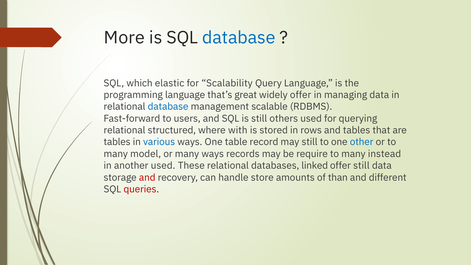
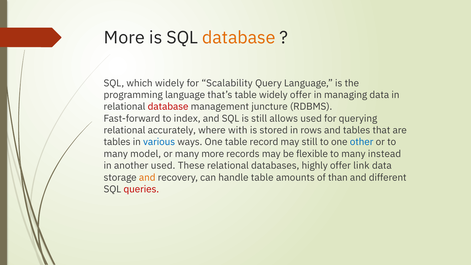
database at (239, 38) colour: blue -> orange
which elastic: elastic -> widely
that’s great: great -> table
database at (168, 107) colour: blue -> red
scalable: scalable -> juncture
users: users -> index
others: others -> allows
structured: structured -> accurately
many ways: ways -> more
require: require -> flexible
linked: linked -> highly
offer still: still -> link
and at (147, 177) colour: red -> orange
handle store: store -> table
